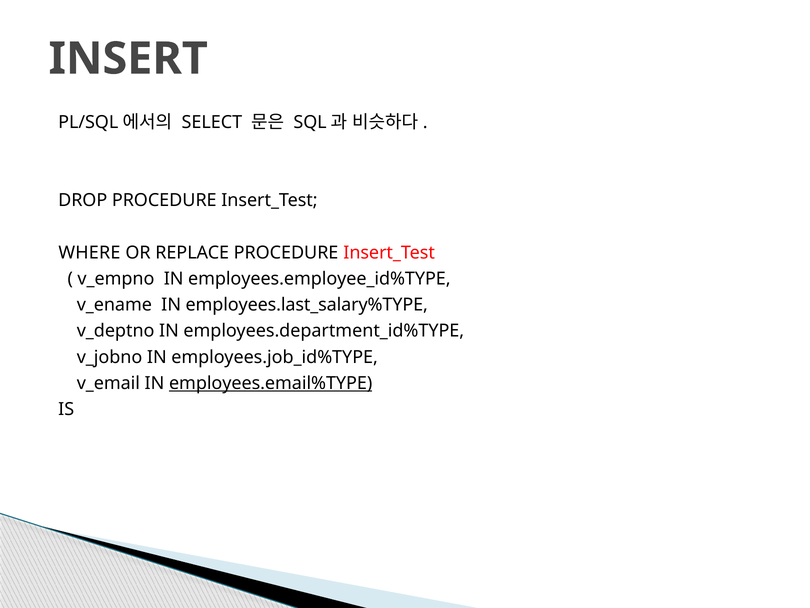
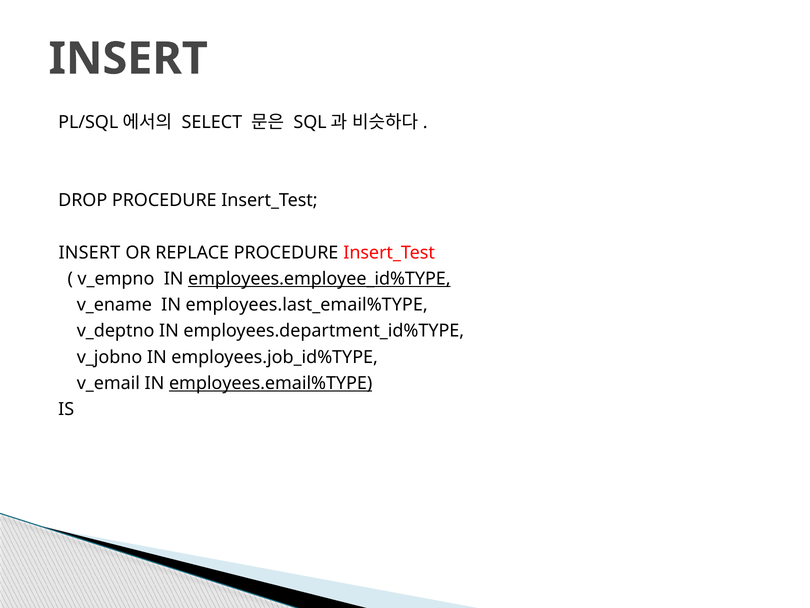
WHERE at (89, 252): WHERE -> INSERT
employees.employee_id%TYPE underline: none -> present
employees.last_salary%TYPE: employees.last_salary%TYPE -> employees.last_email%TYPE
